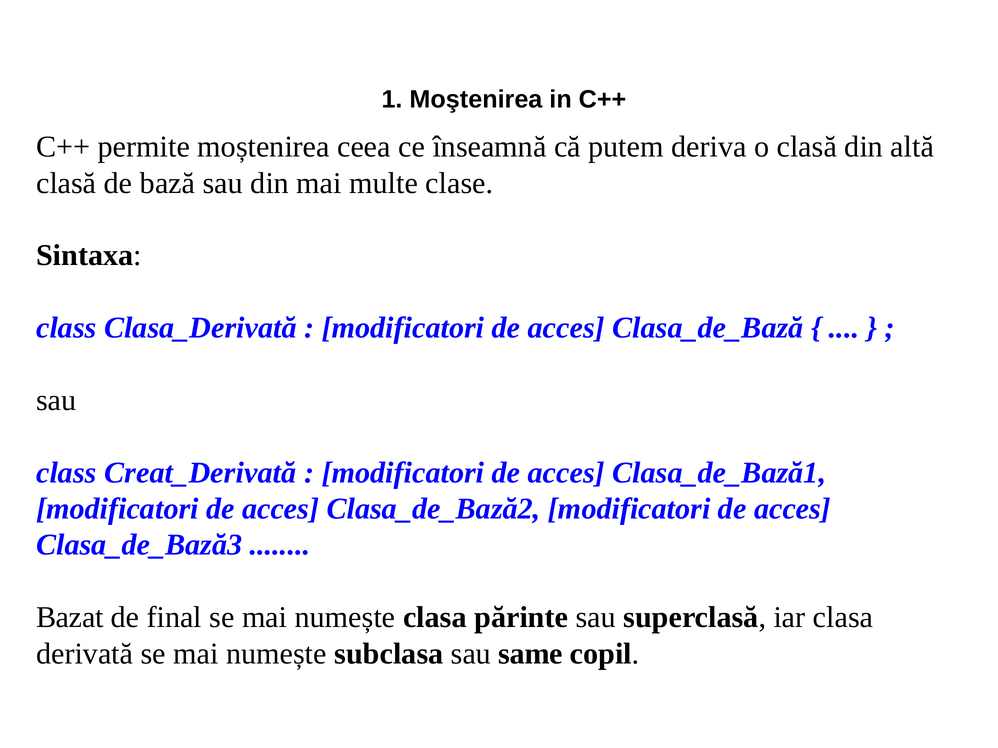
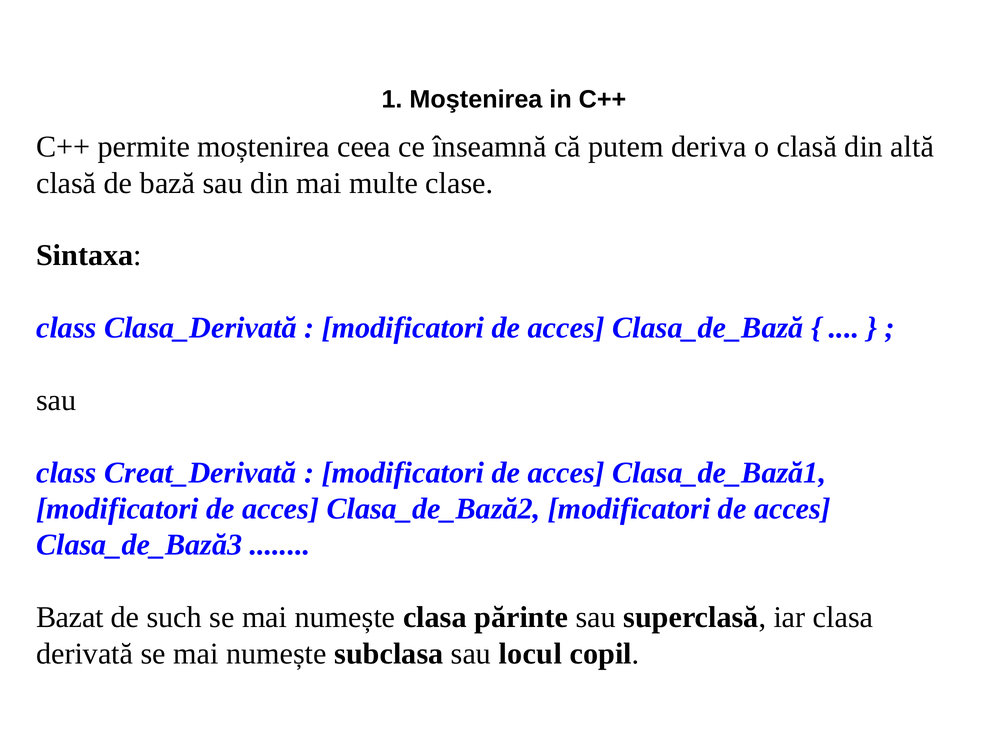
final: final -> such
same: same -> locul
